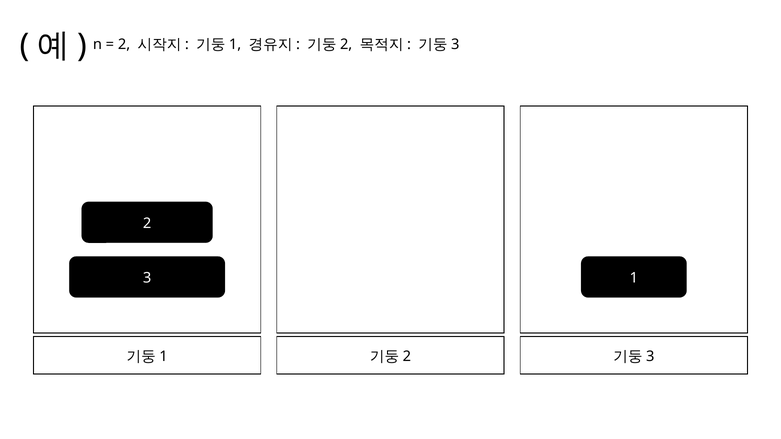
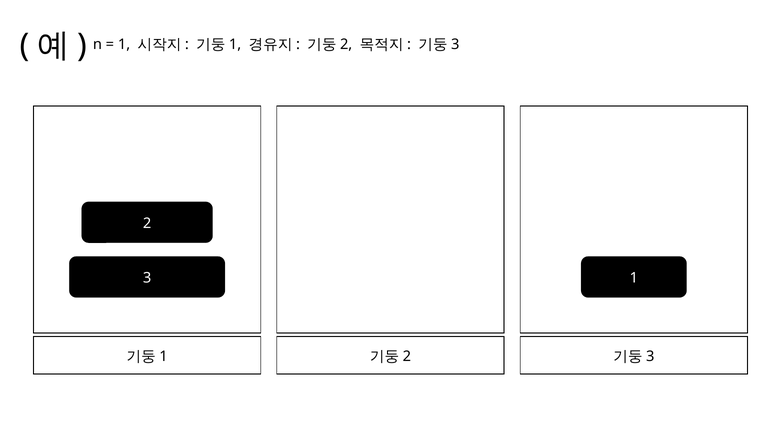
2 at (124, 44): 2 -> 1
